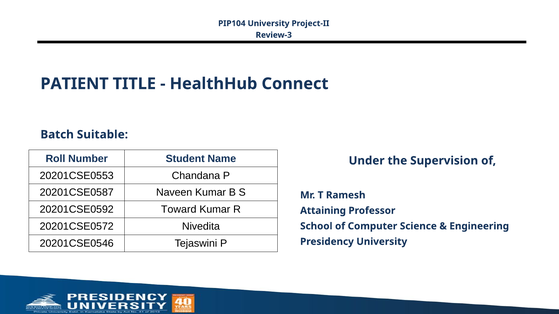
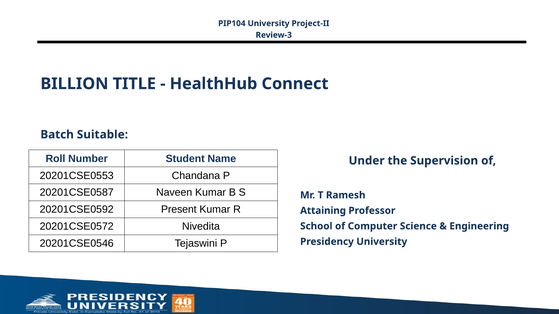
PATIENT: PATIENT -> BILLION
Toward: Toward -> Present
